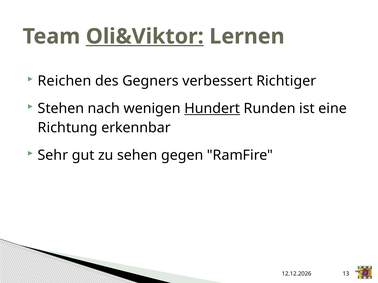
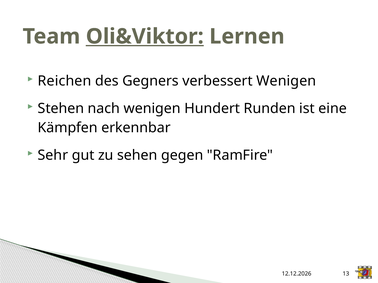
verbessert Richtiger: Richtiger -> Wenigen
Hundert underline: present -> none
Richtung: Richtung -> Kämpfen
